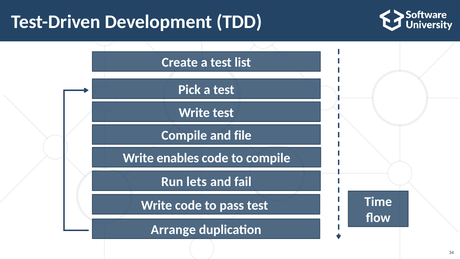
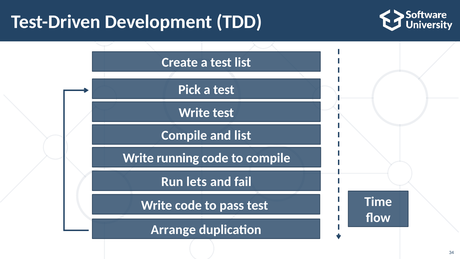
and file: file -> list
enables: enables -> running
